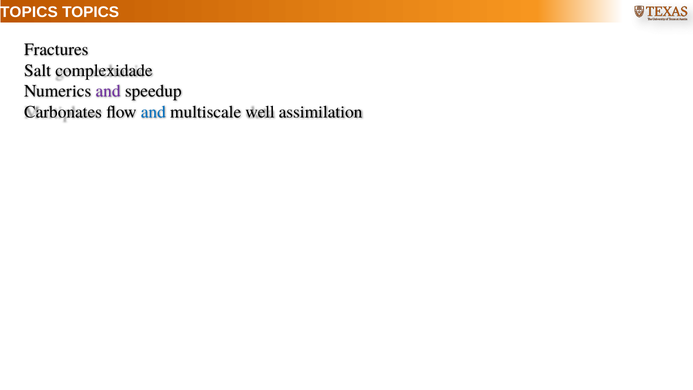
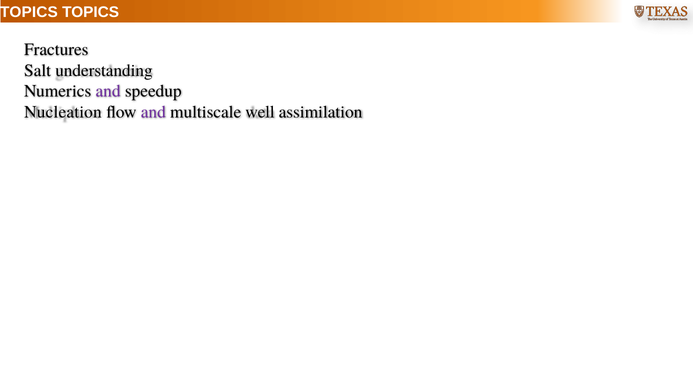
complexidade: complexidade -> understanding
Carbonates: Carbonates -> Nucleation
and at (153, 112) colour: blue -> purple
